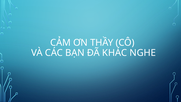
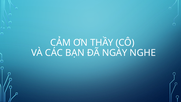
KHÁC: KHÁC -> NGÀY
